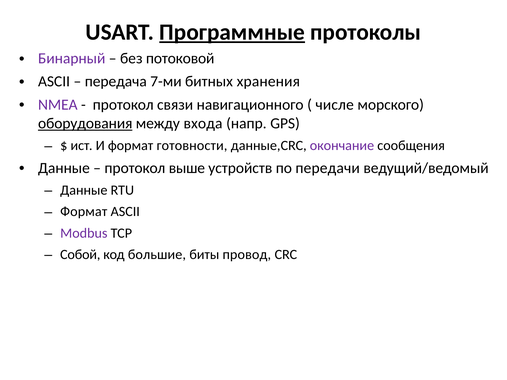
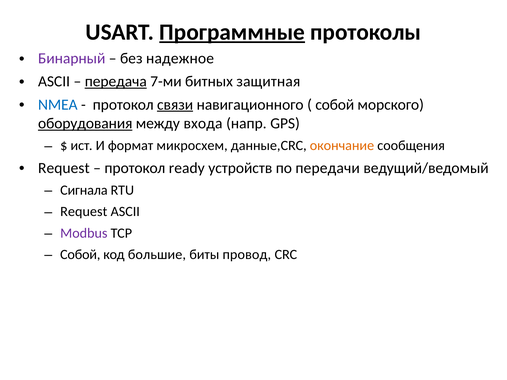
потоковой: потоковой -> надежное
передача underline: none -> present
хранения: хранения -> защитная
NMEA colour: purple -> blue
связи underline: none -> present
числе at (335, 105): числе -> собой
готовности: готовности -> микросхем
окончание colour: purple -> orange
Данные at (64, 168): Данные -> Request
выше: выше -> ready
Данные at (84, 190): Данные -> Сигнала
Формат at (84, 212): Формат -> Request
